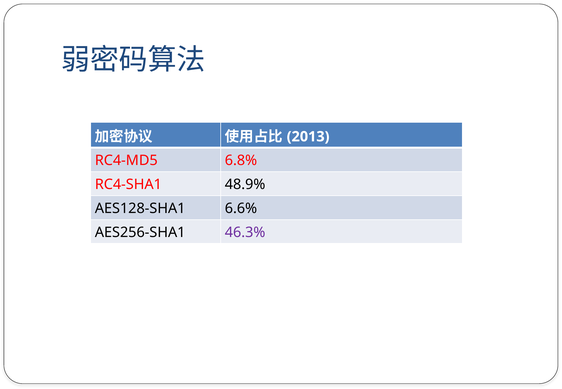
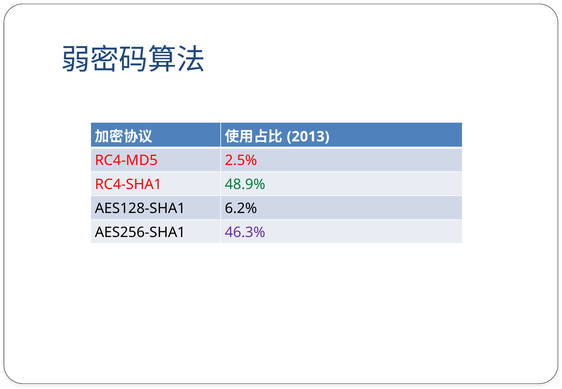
6.8%: 6.8% -> 2.5%
48.9% colour: black -> green
6.6%: 6.6% -> 6.2%
